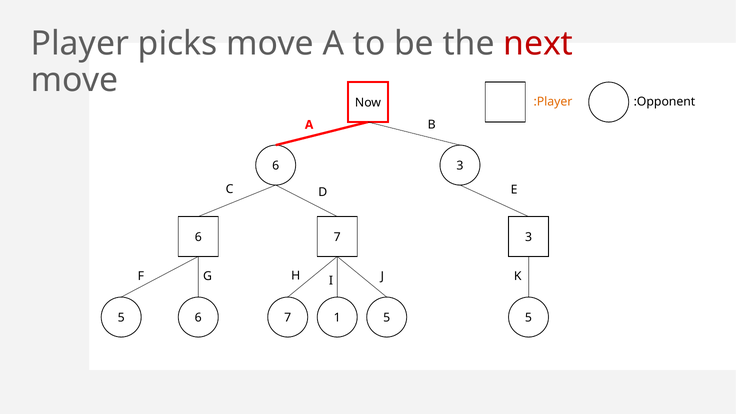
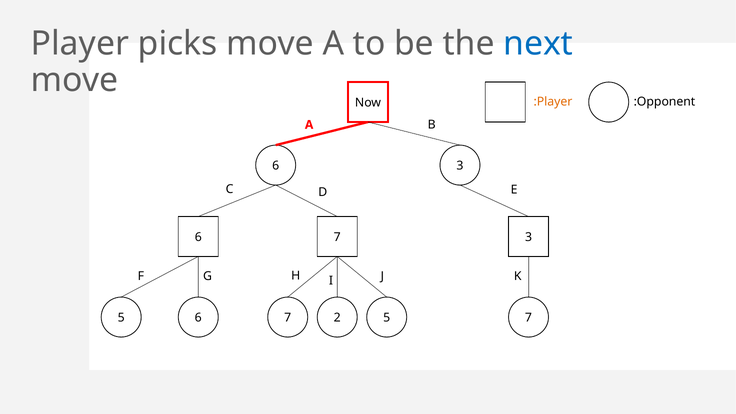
next colour: red -> blue
1: 1 -> 2
5 at (528, 318): 5 -> 7
